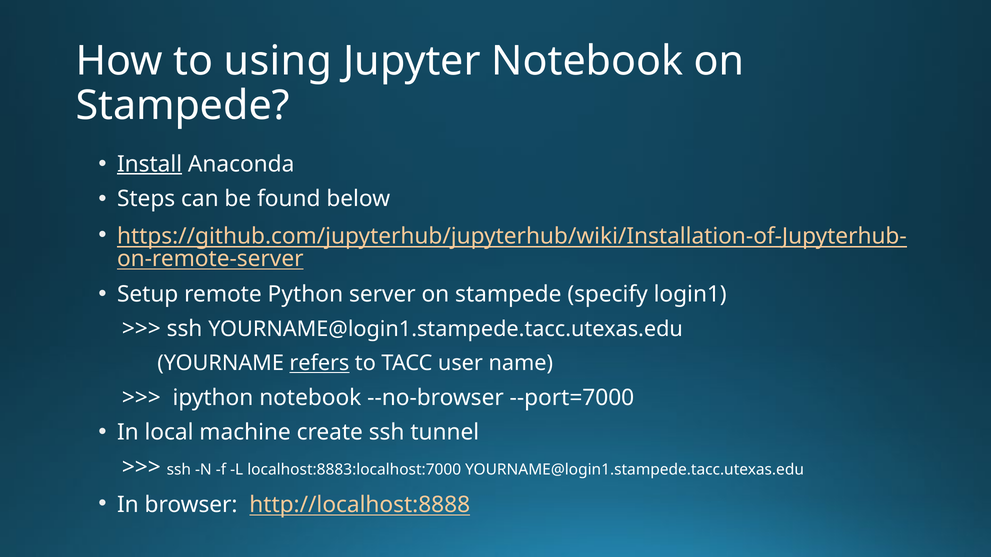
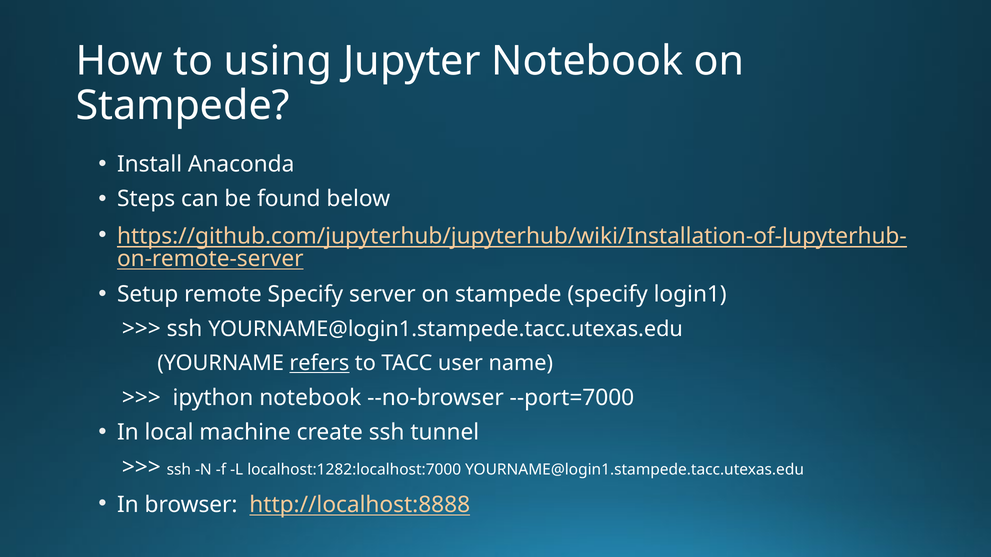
Install underline: present -> none
remote Python: Python -> Specify
localhost:8883:localhost:7000: localhost:8883:localhost:7000 -> localhost:1282:localhost:7000
